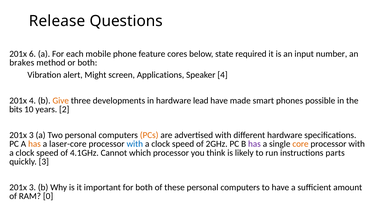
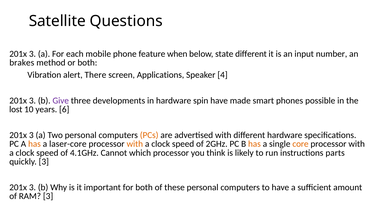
Release: Release -> Satellite
6 at (32, 54): 6 -> 3
cores: cores -> when
state required: required -> different
Might: Might -> There
4 at (32, 101): 4 -> 3
Give colour: orange -> purple
lead: lead -> spin
bits: bits -> lost
2: 2 -> 6
with at (135, 144) colour: blue -> orange
has at (254, 144) colour: purple -> orange
RAM 0: 0 -> 3
